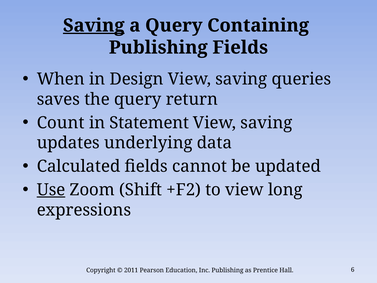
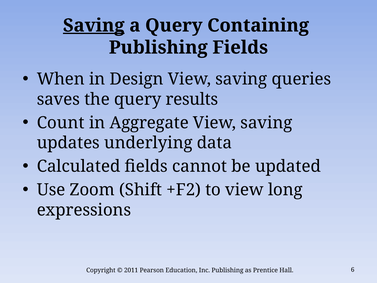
return: return -> results
Statement: Statement -> Aggregate
Use underline: present -> none
